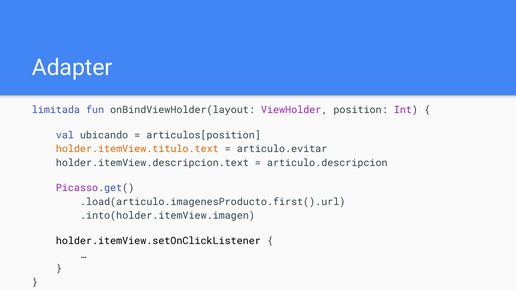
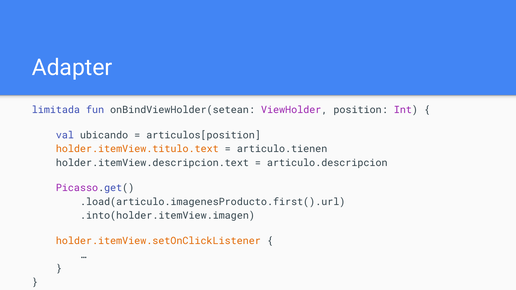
onBindViewHolder(layout: onBindViewHolder(layout -> onBindViewHolder(setean
articulo.evitar: articulo.evitar -> articulo.tienen
holder.itemView.setOnClickListener colour: black -> orange
